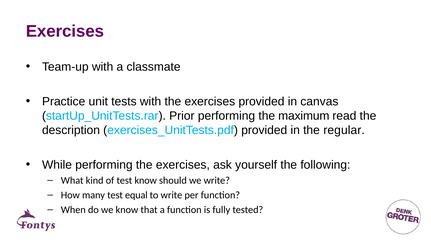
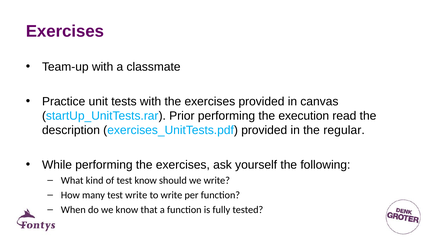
maximum: maximum -> execution
test equal: equal -> write
